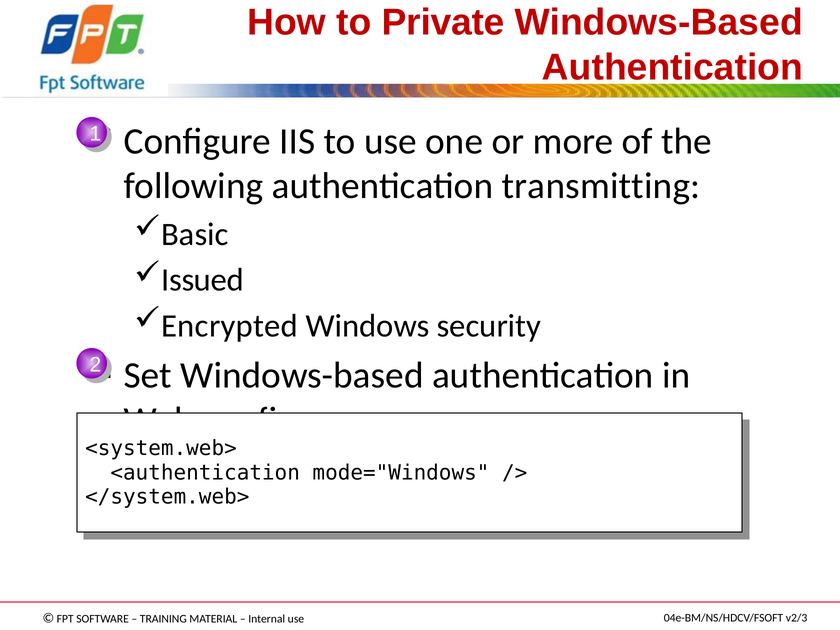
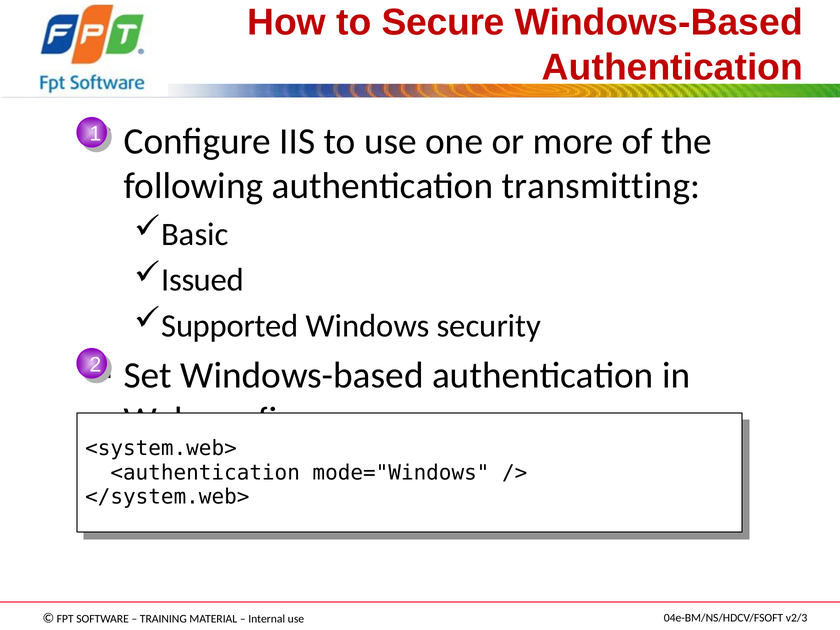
Private: Private -> Secure
Encrypted: Encrypted -> Supported
